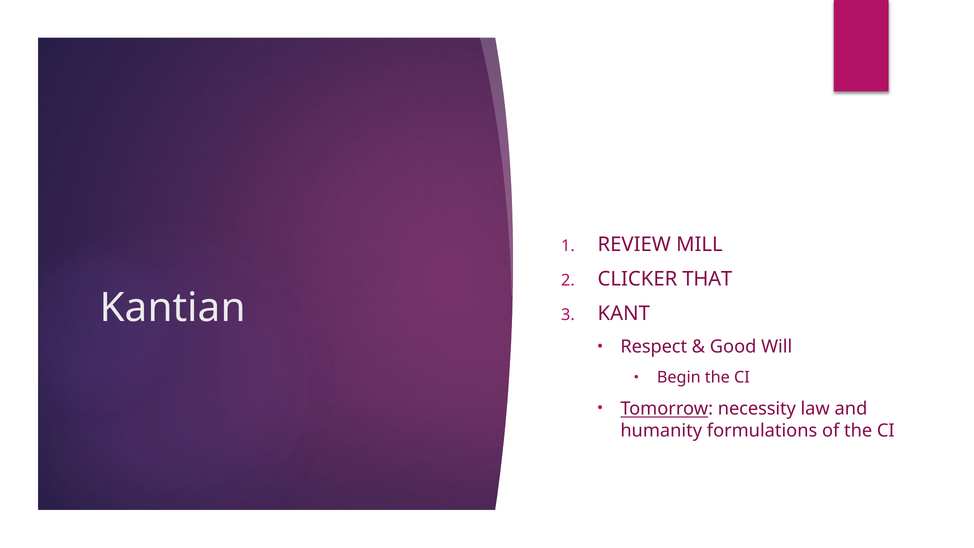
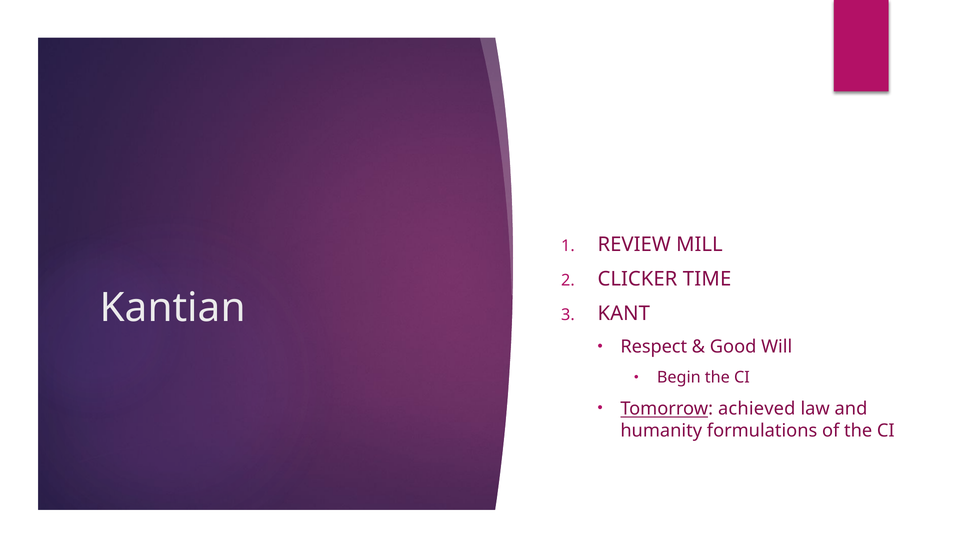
THAT: THAT -> TIME
necessity: necessity -> achieved
